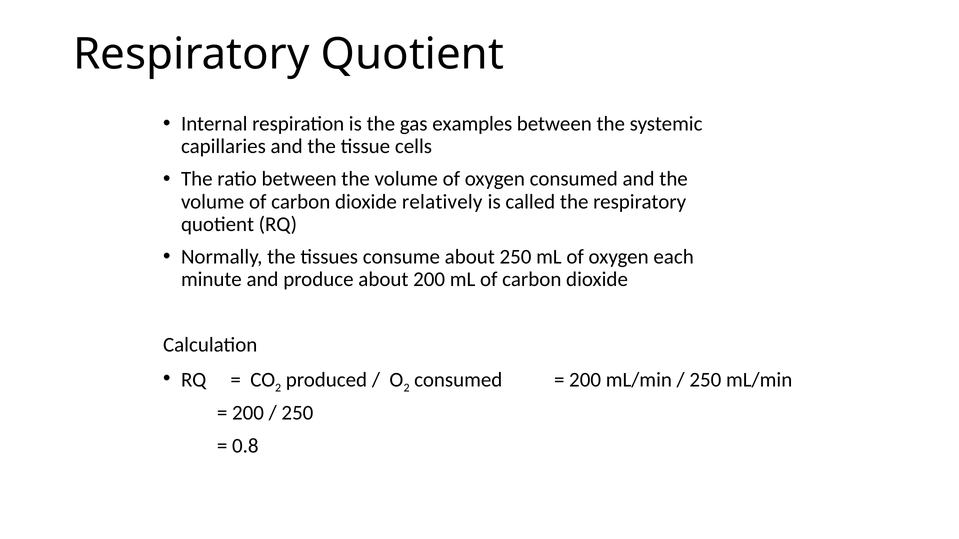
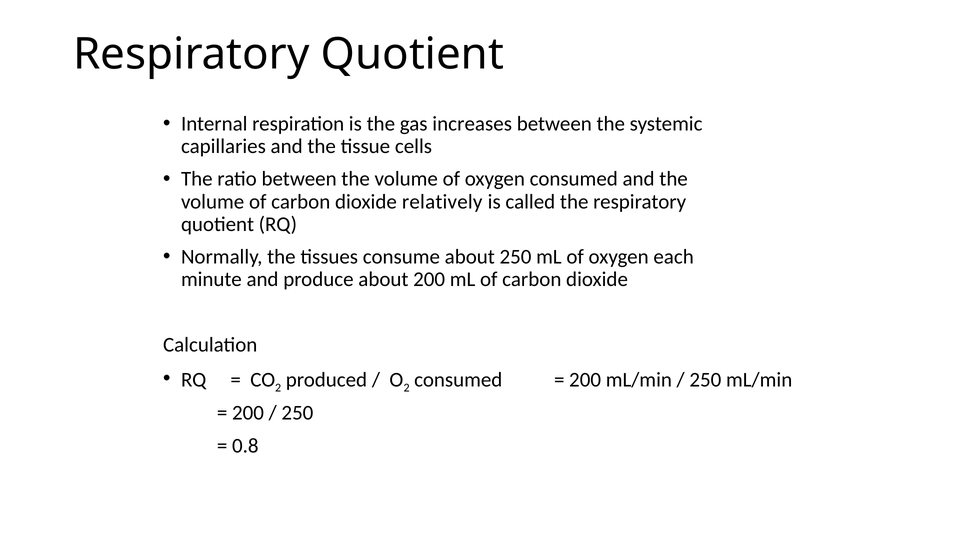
examples: examples -> increases
